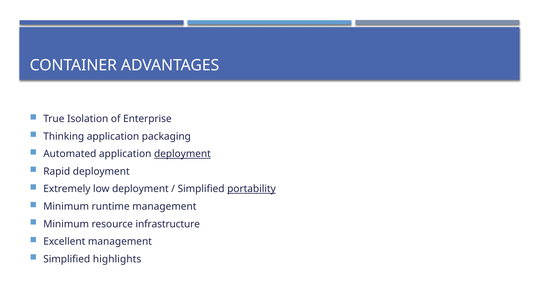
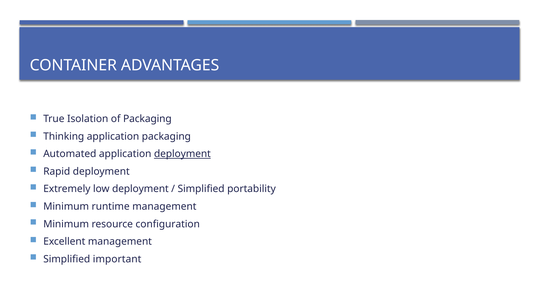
of Enterprise: Enterprise -> Packaging
portability underline: present -> none
infrastructure: infrastructure -> configuration
highlights: highlights -> important
